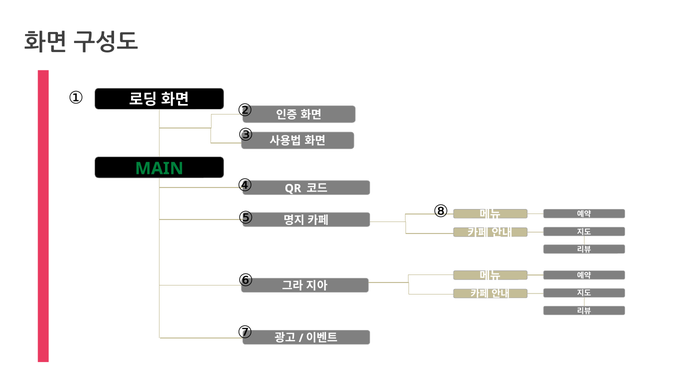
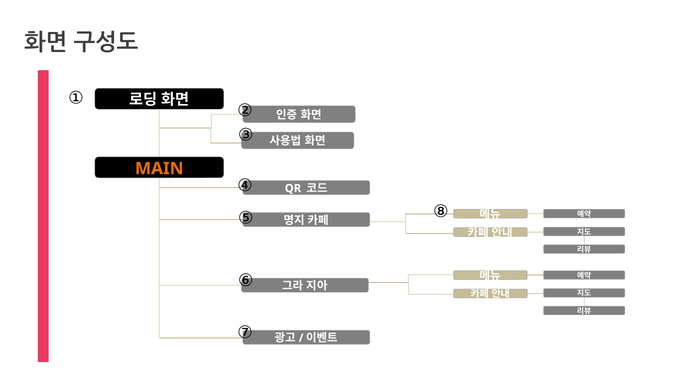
MAIN colour: green -> orange
